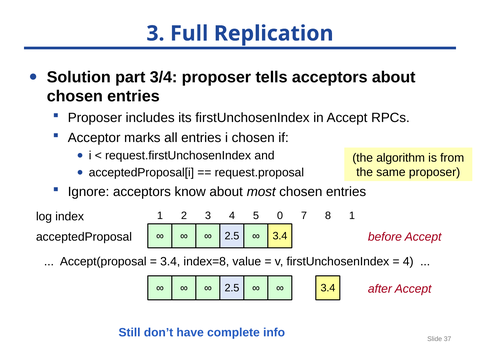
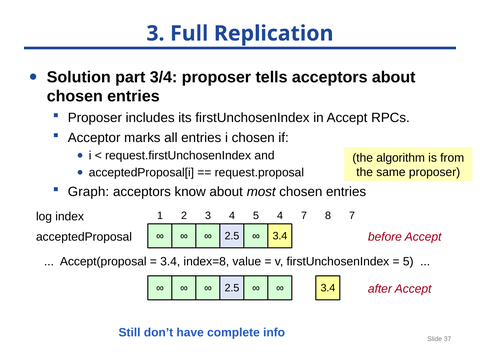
Ignore: Ignore -> Graph
5 0: 0 -> 4
8 1: 1 -> 7
4 at (408, 261): 4 -> 5
